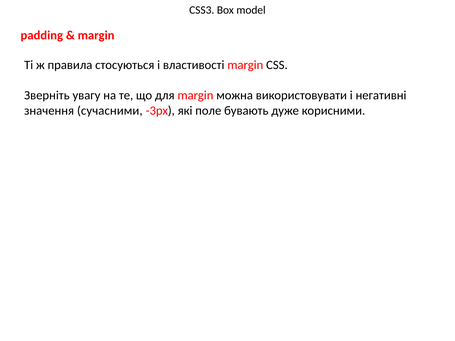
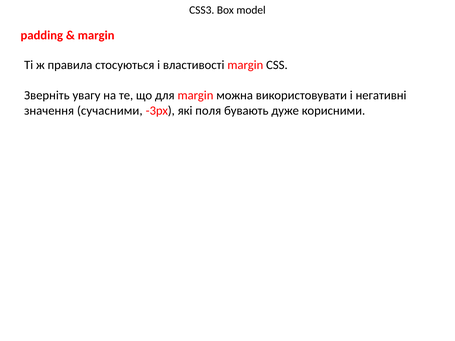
поле: поле -> поля
